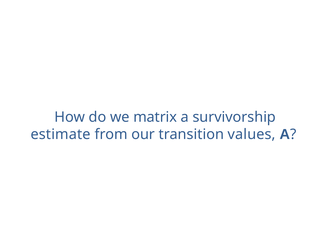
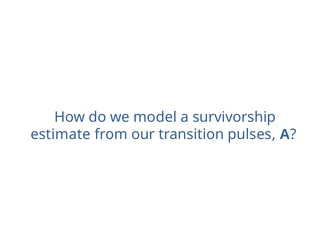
matrix: matrix -> model
values: values -> pulses
